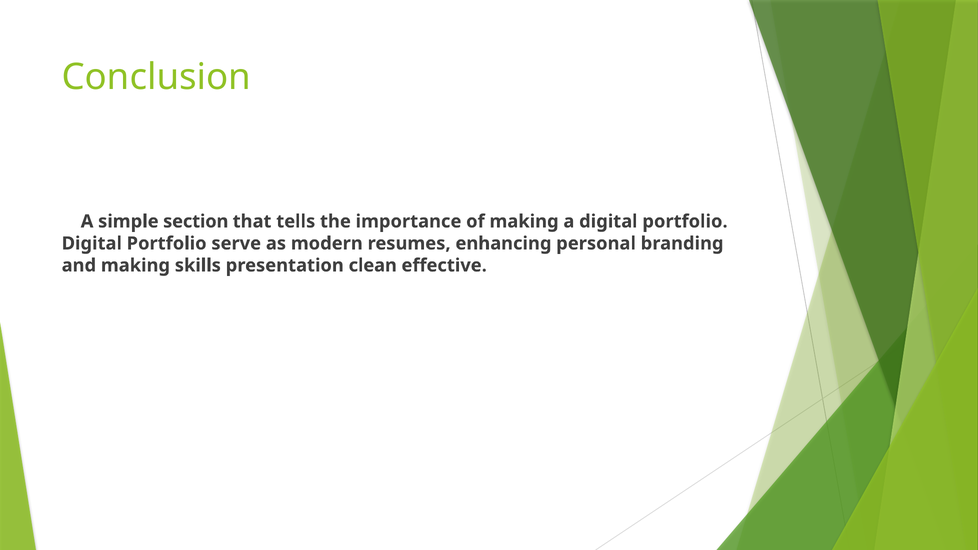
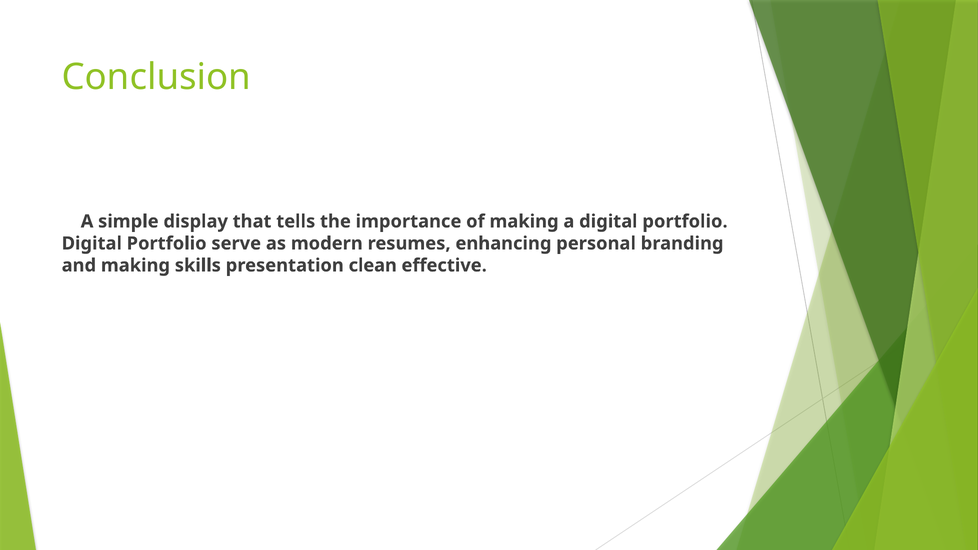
section: section -> display
